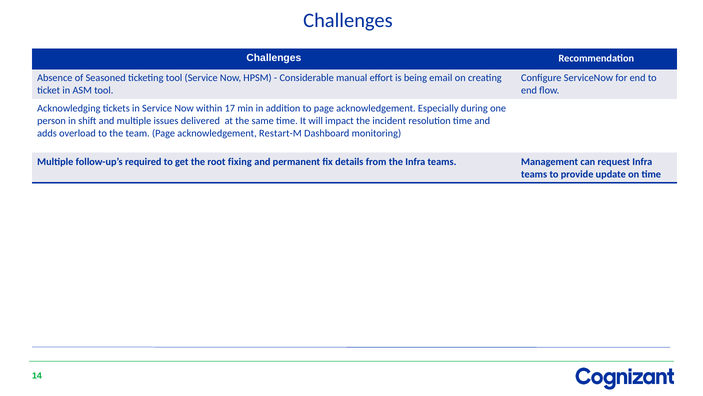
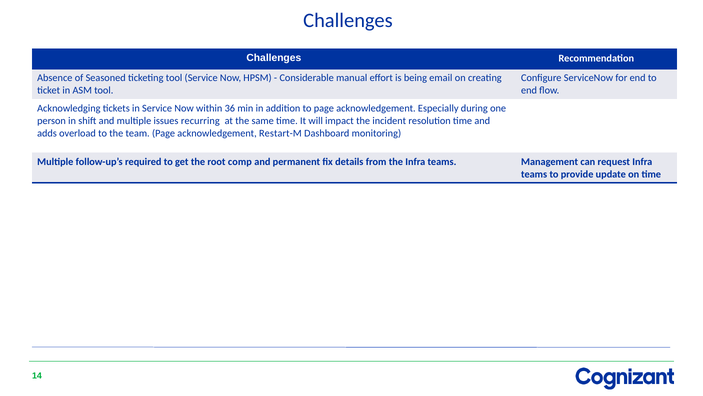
17: 17 -> 36
delivered: delivered -> recurring
fixing: fixing -> comp
